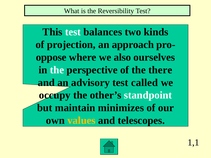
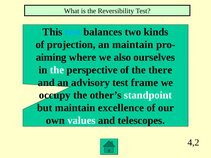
test at (73, 32) colour: white -> light blue
an approach: approach -> maintain
oppose: oppose -> aiming
called: called -> frame
minimizes: minimizes -> excellence
values colour: yellow -> white
1,1: 1,1 -> 4,2
